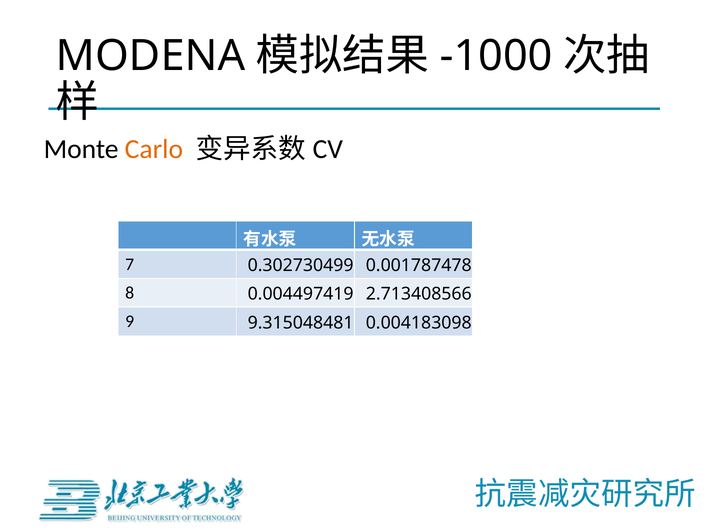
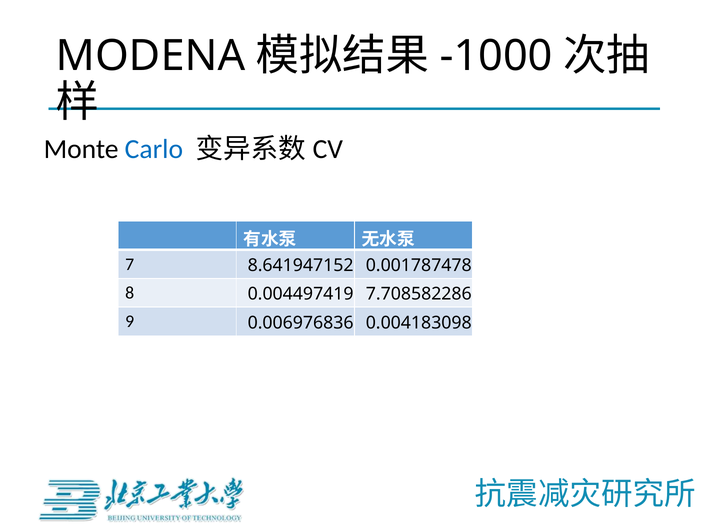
Carlo colour: orange -> blue
0.302730499: 0.302730499 -> 8.641947152
2.713408566: 2.713408566 -> 7.708582286
9.315048481: 9.315048481 -> 0.006976836
